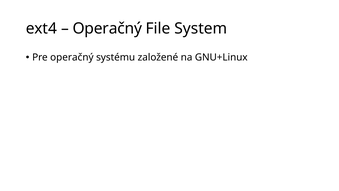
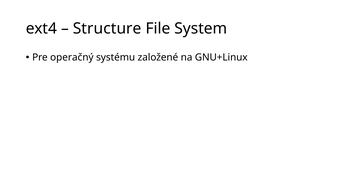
Operačný at (107, 28): Operačný -> Structure
